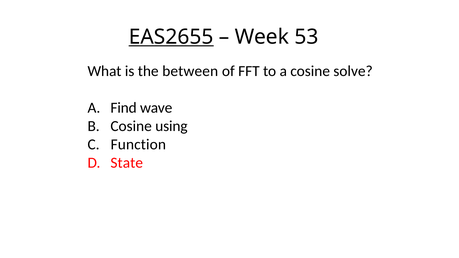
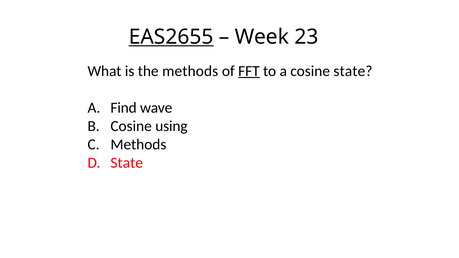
53: 53 -> 23
the between: between -> methods
FFT underline: none -> present
cosine solve: solve -> state
Function at (138, 145): Function -> Methods
